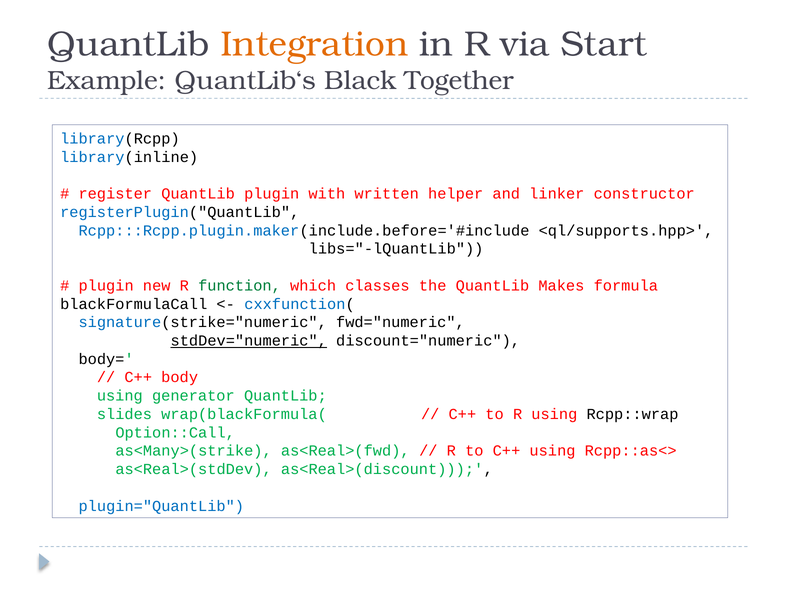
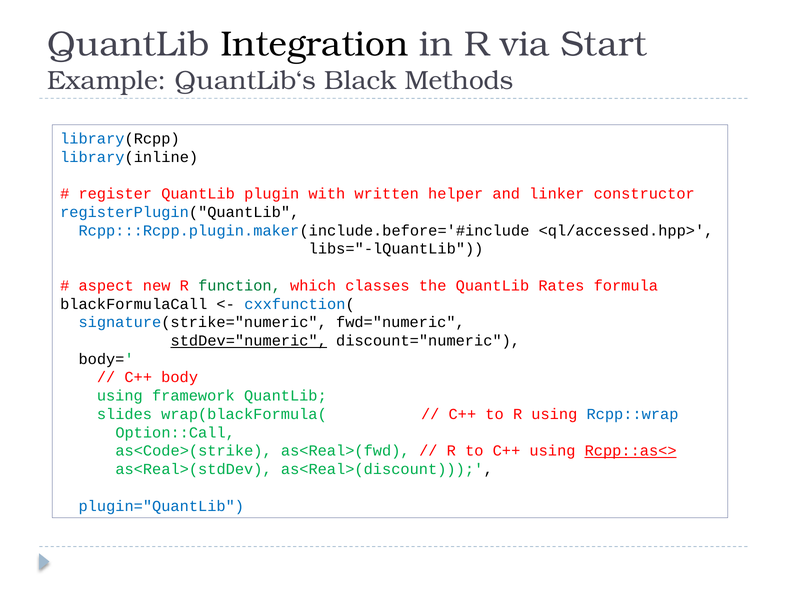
Integration colour: orange -> black
Together: Together -> Methods
<ql/supports.hpp>: <ql/supports.hpp> -> <ql/accessed.hpp>
plugin at (106, 286): plugin -> aspect
Makes: Makes -> Rates
generator: generator -> framework
Rcpp::wrap colour: black -> blue
as<Many>(strike: as<Many>(strike -> as<Code>(strike
Rcpp::as<> underline: none -> present
